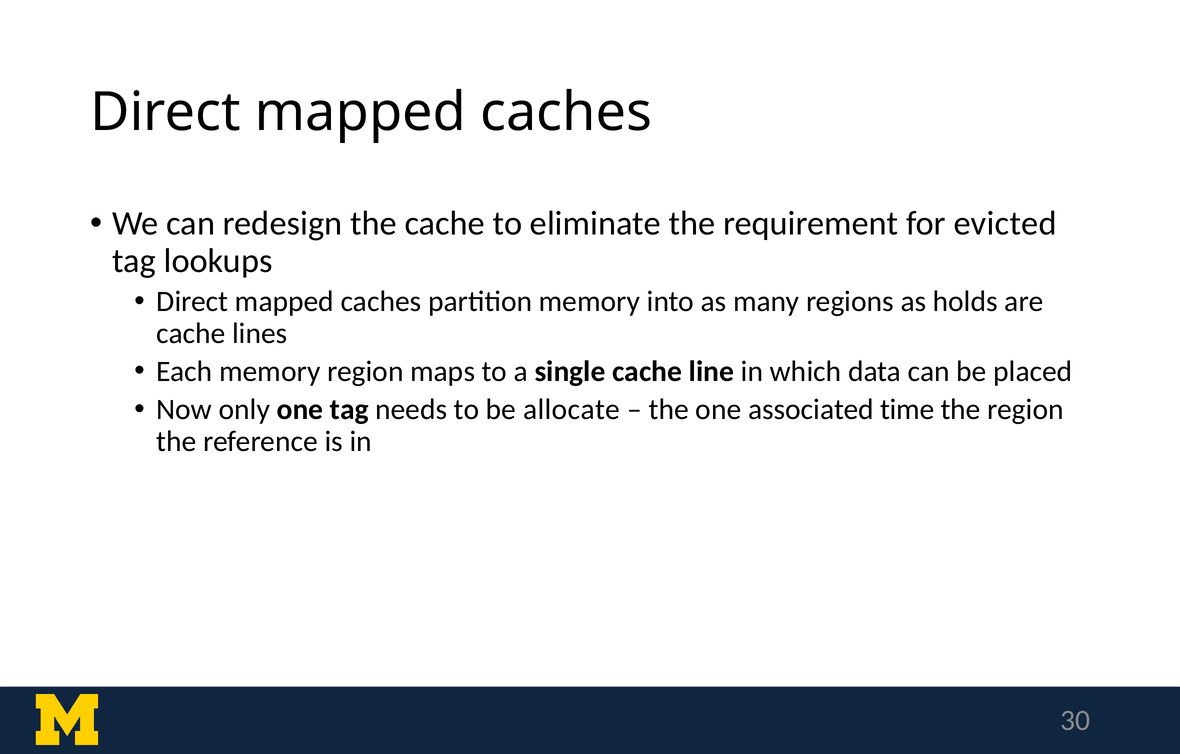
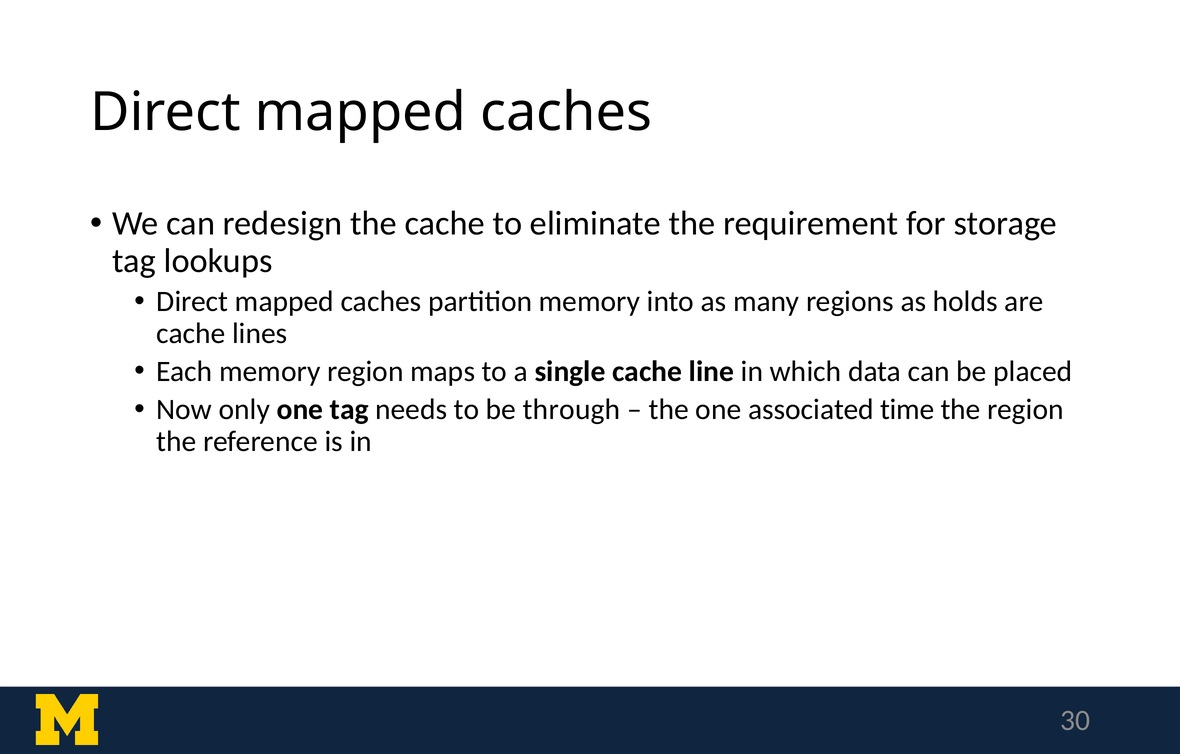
evicted: evicted -> storage
allocate: allocate -> through
